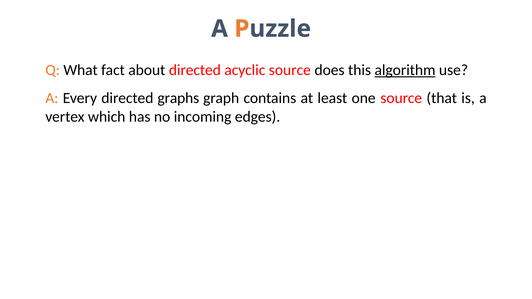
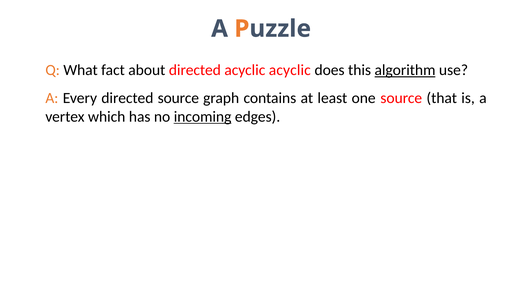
acyclic source: source -> acyclic
directed graphs: graphs -> source
incoming underline: none -> present
